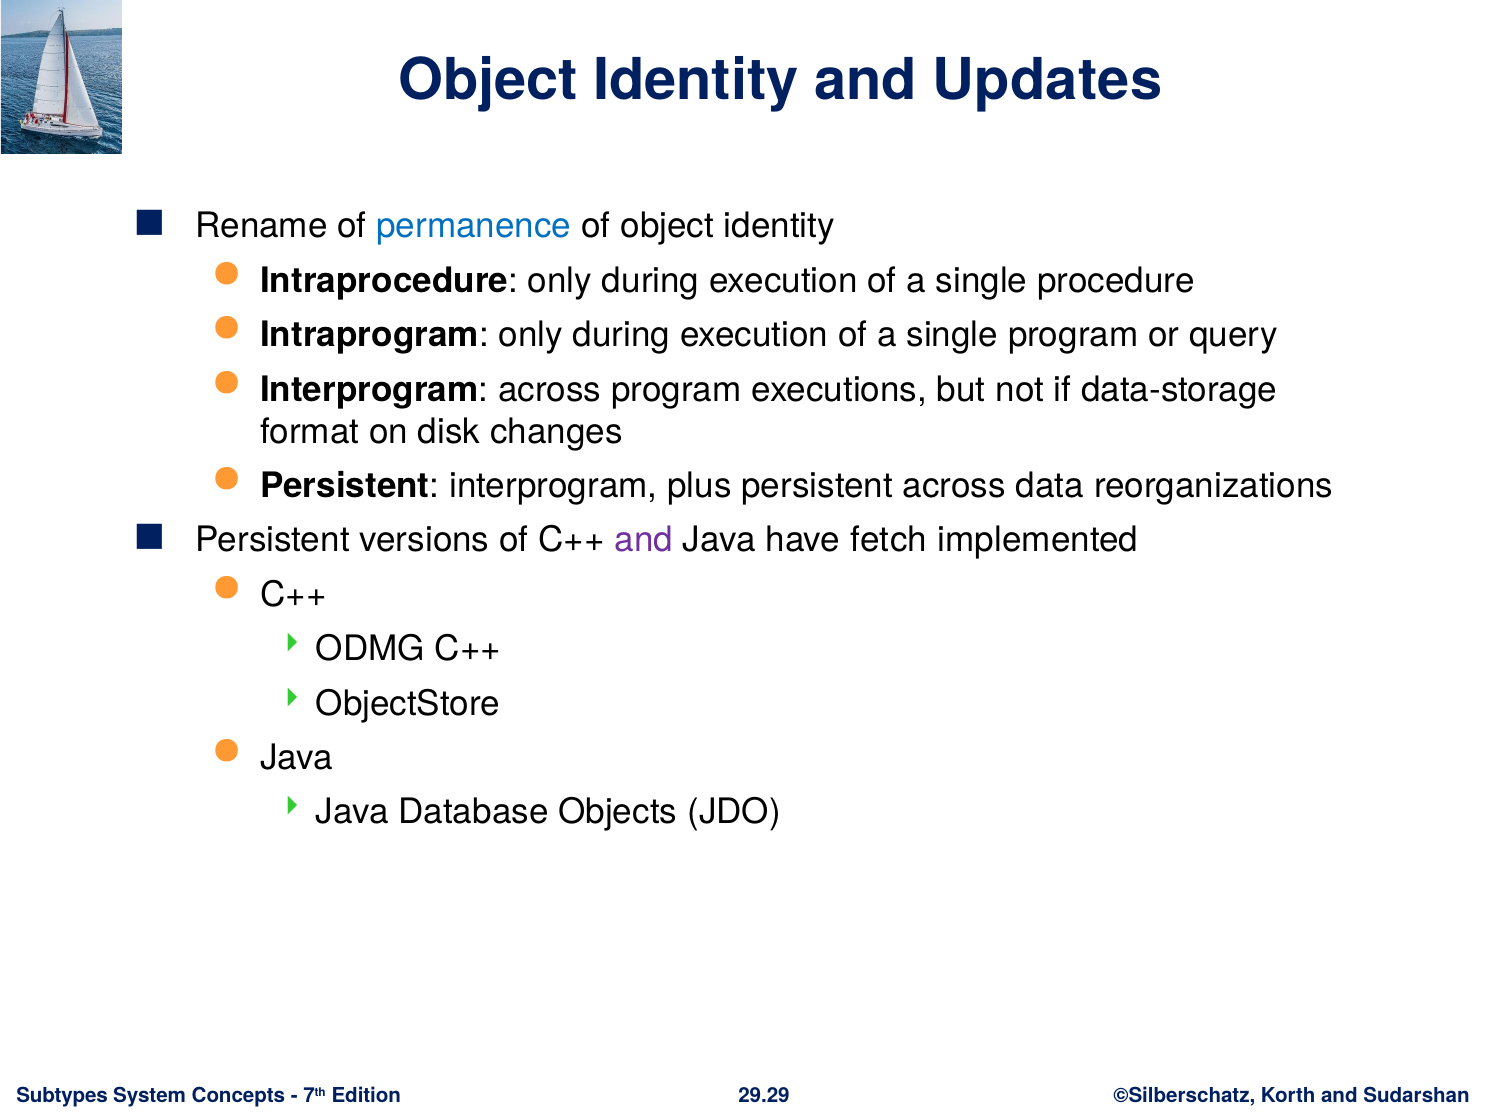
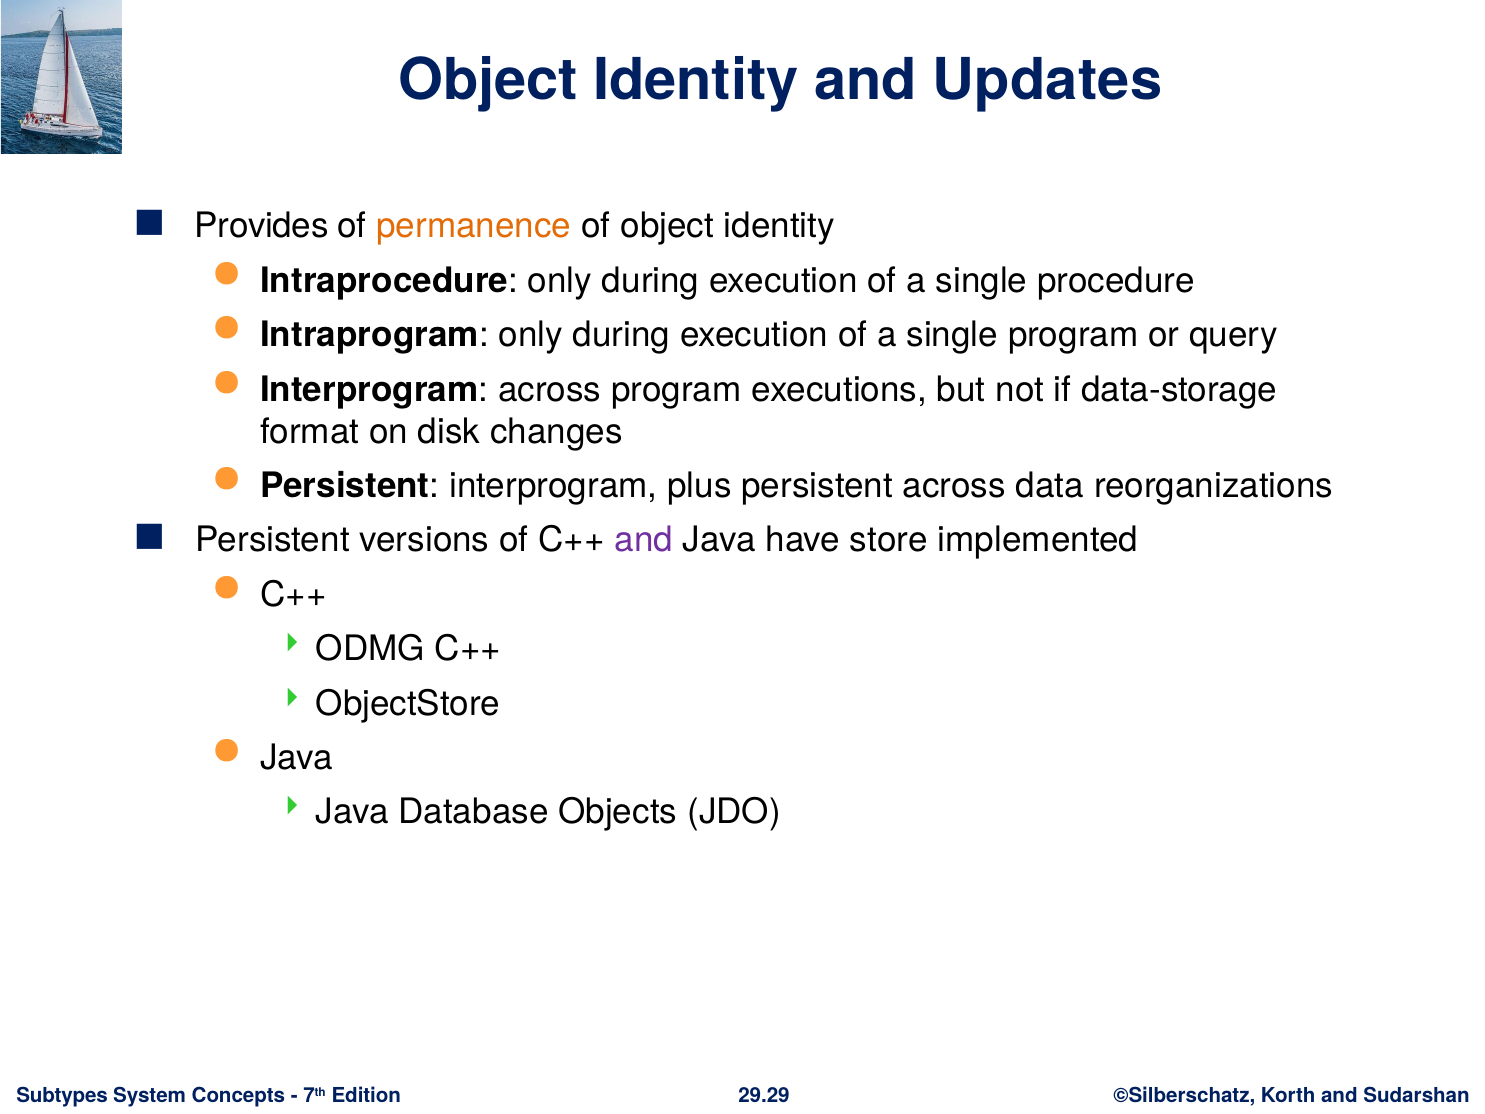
Rename: Rename -> Provides
permanence colour: blue -> orange
fetch: fetch -> store
